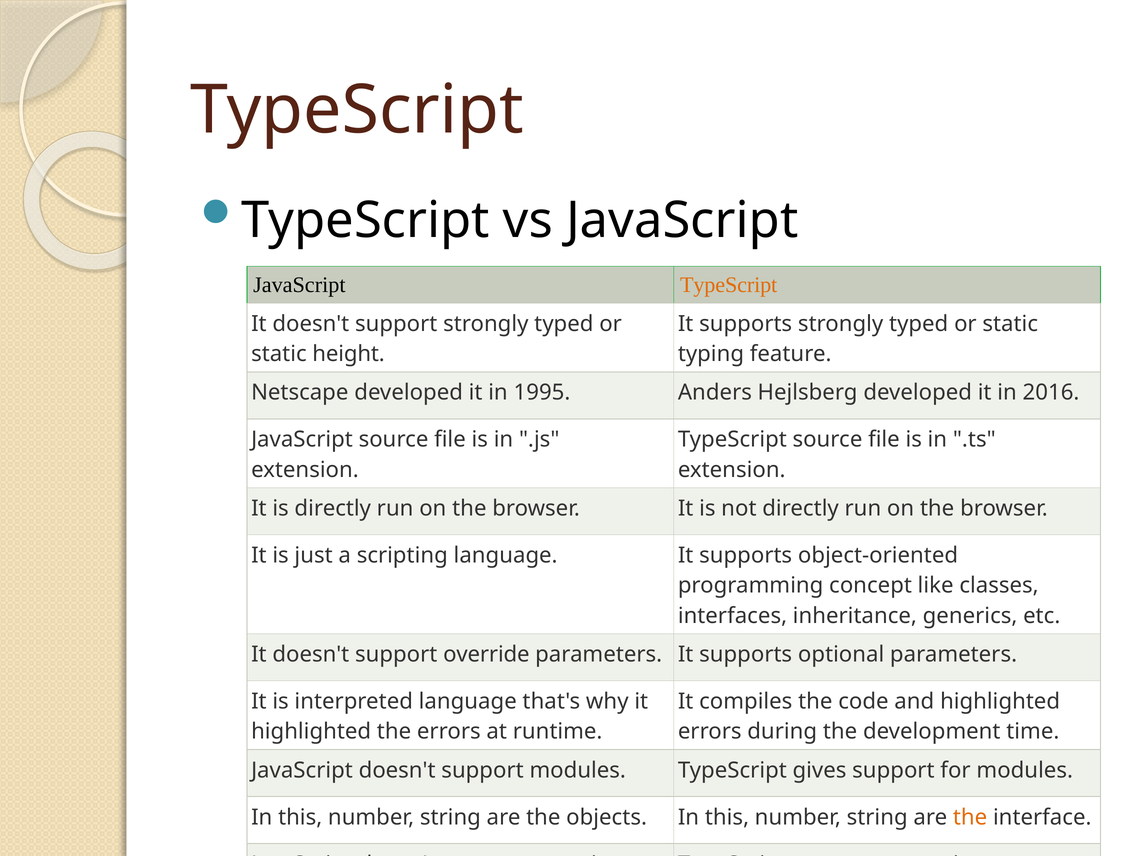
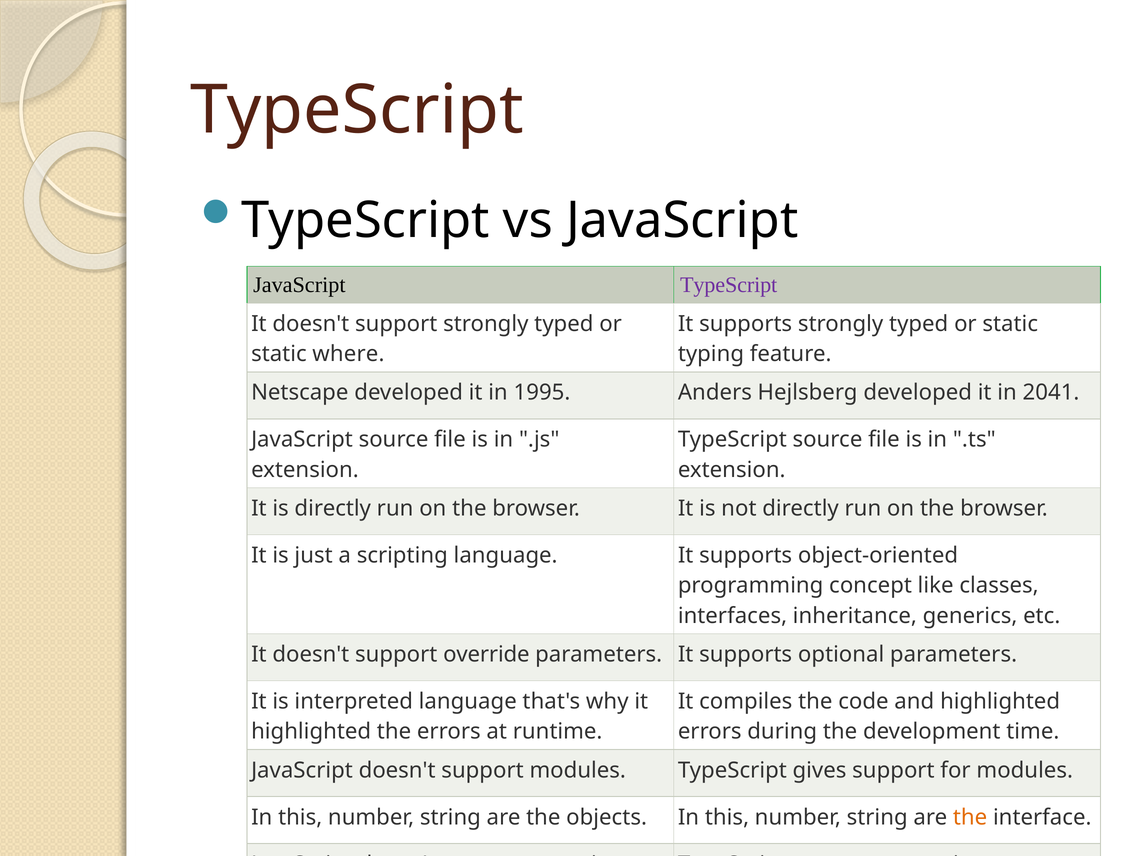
TypeScript at (729, 285) colour: orange -> purple
height: height -> where
2016: 2016 -> 2041
